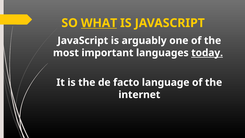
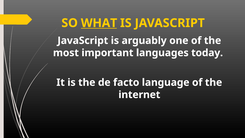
today underline: present -> none
